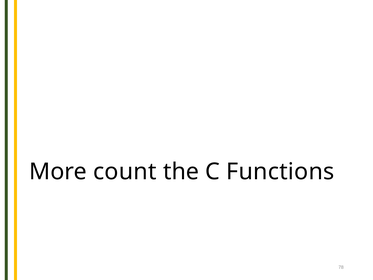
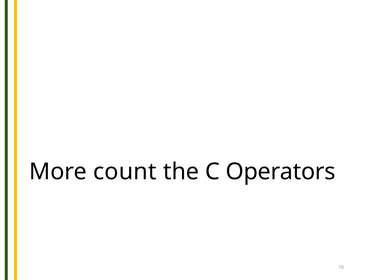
Functions: Functions -> Operators
